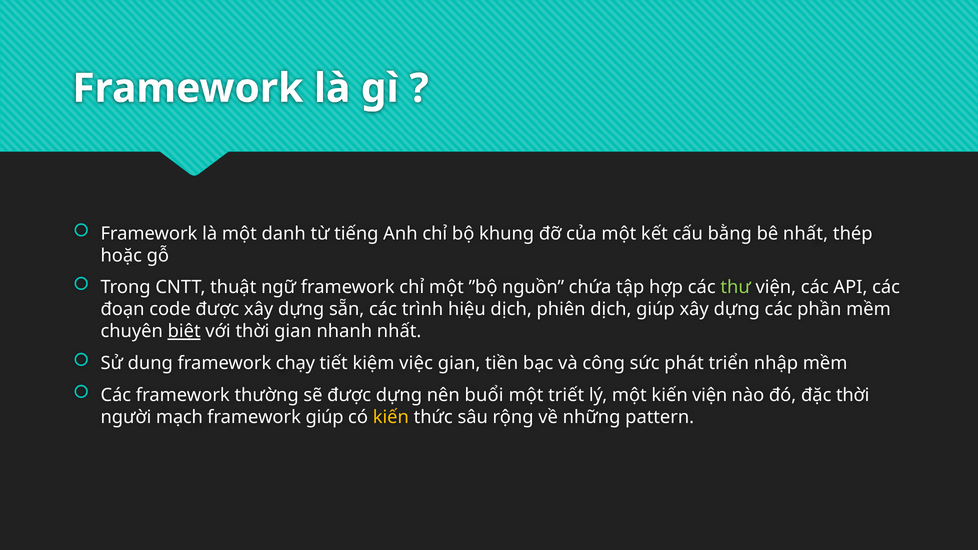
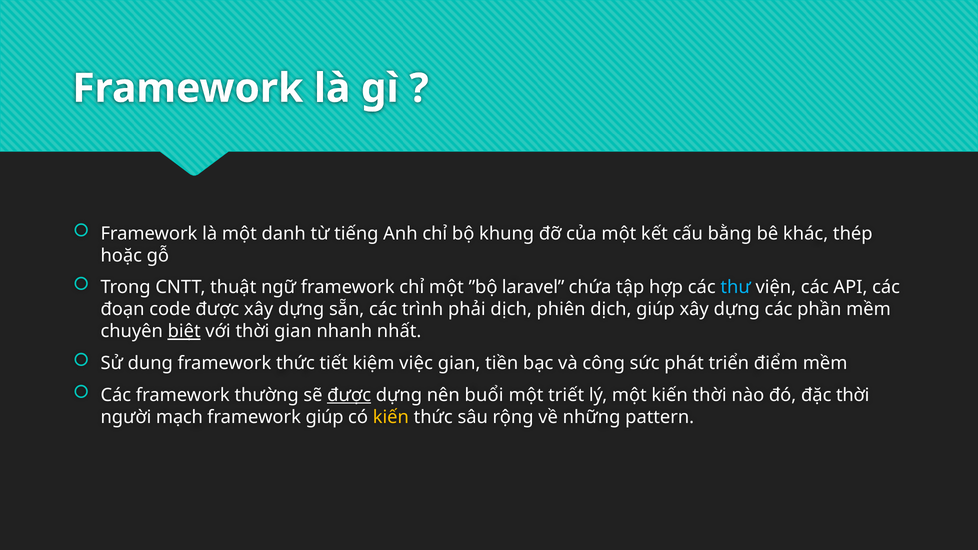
bê nhất: nhất -> khác
nguồn: nguồn -> laravel
thư colour: light green -> light blue
hiệu: hiệu -> phải
framework chạy: chạy -> thức
nhập: nhập -> điểm
được at (349, 395) underline: none -> present
kiến viện: viện -> thời
